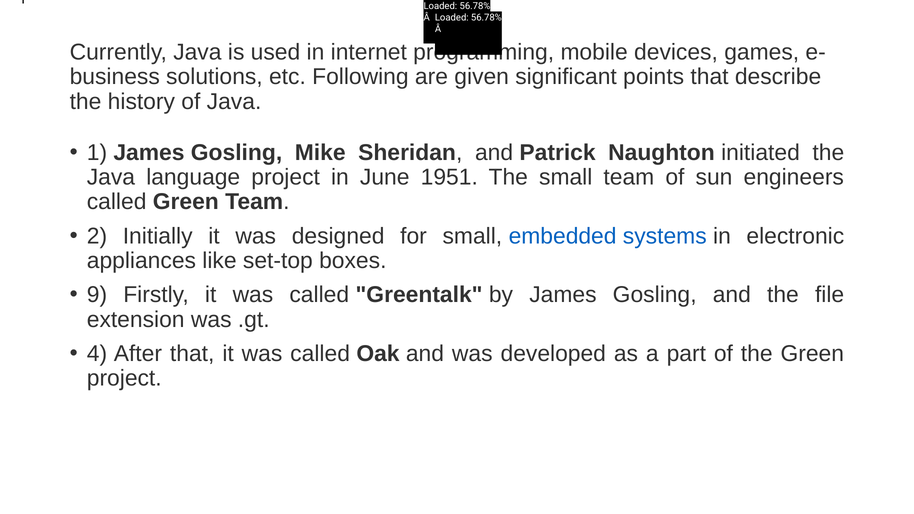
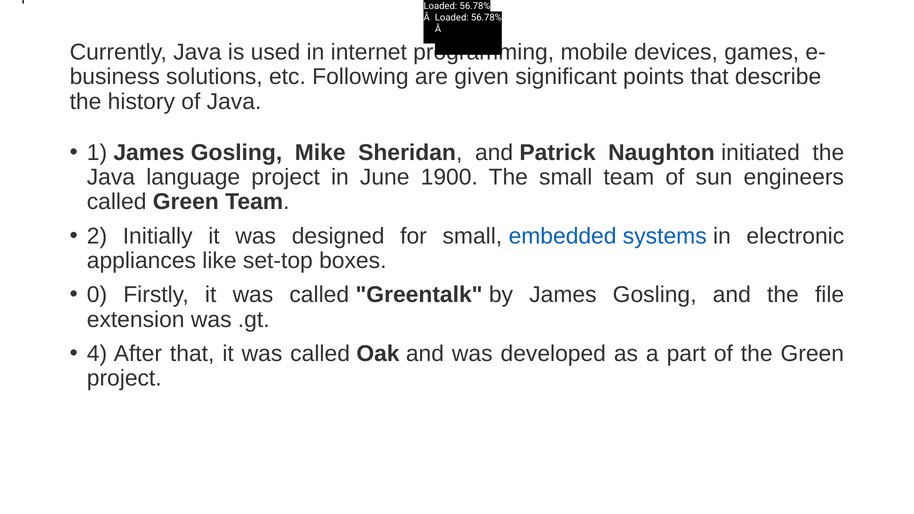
1951: 1951 -> 1900
9: 9 -> 0
